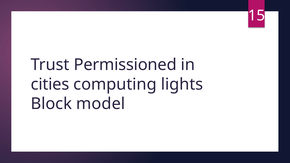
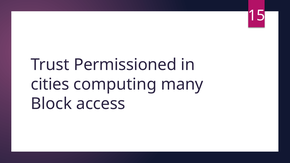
lights: lights -> many
model: model -> access
